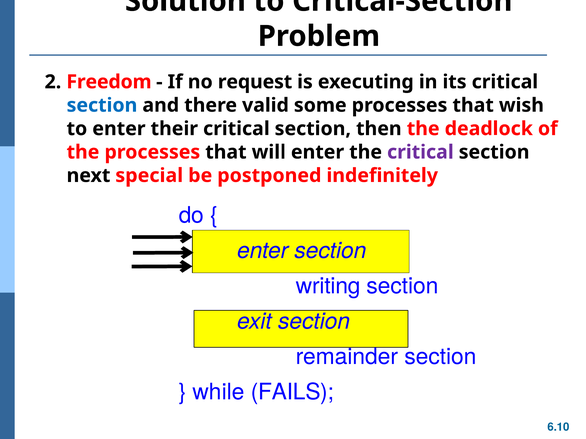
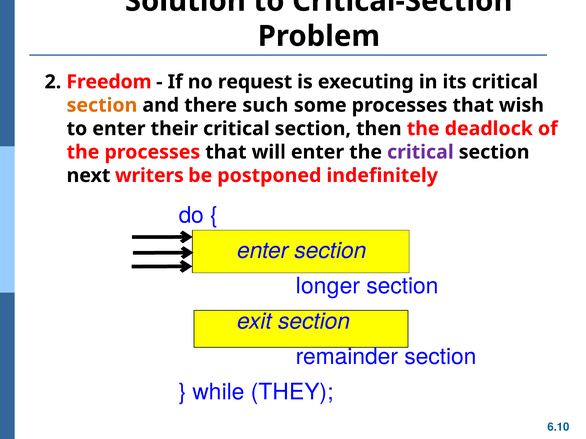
section at (102, 105) colour: blue -> orange
valid: valid -> such
special: special -> writers
writing: writing -> longer
FAILS: FAILS -> THEY
